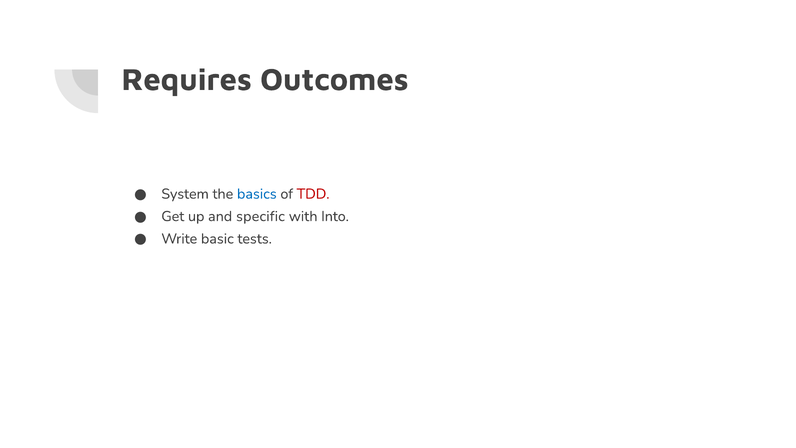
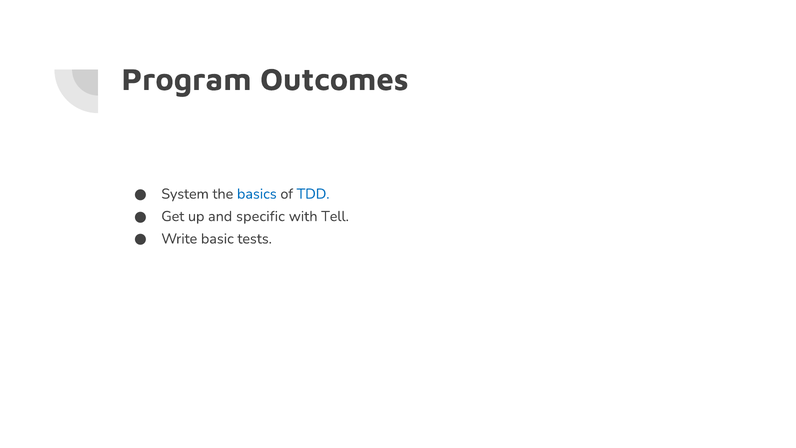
Requires: Requires -> Program
TDD colour: red -> blue
Into: Into -> Tell
